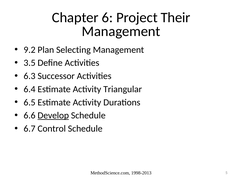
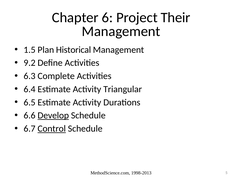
9.2: 9.2 -> 1.5
Selecting: Selecting -> Historical
3.5: 3.5 -> 9.2
Successor: Successor -> Complete
Control underline: none -> present
